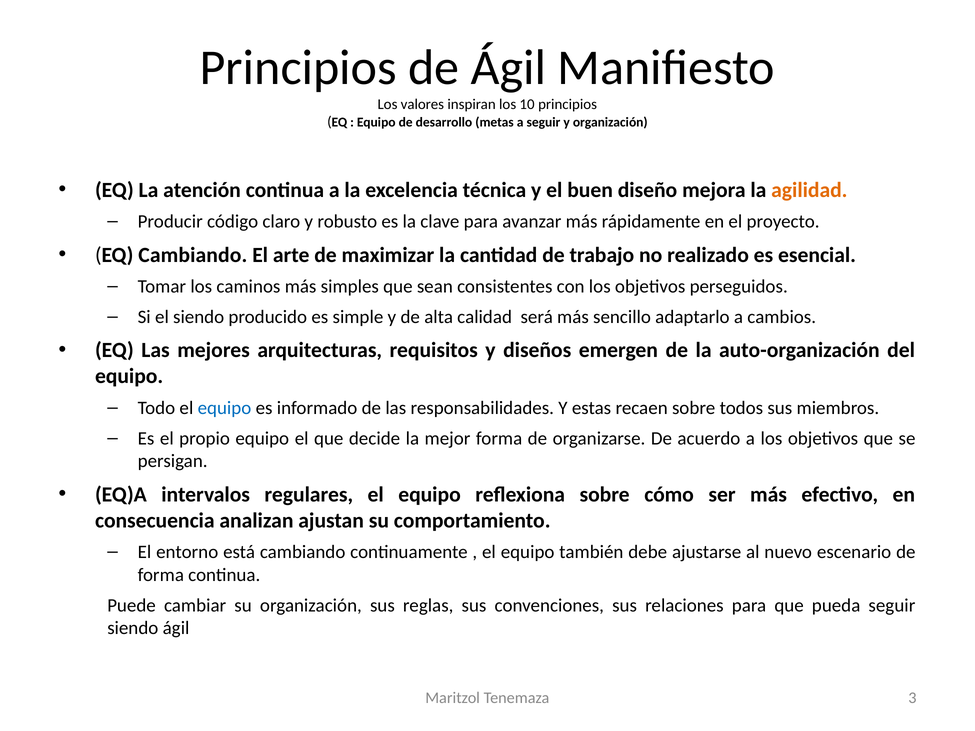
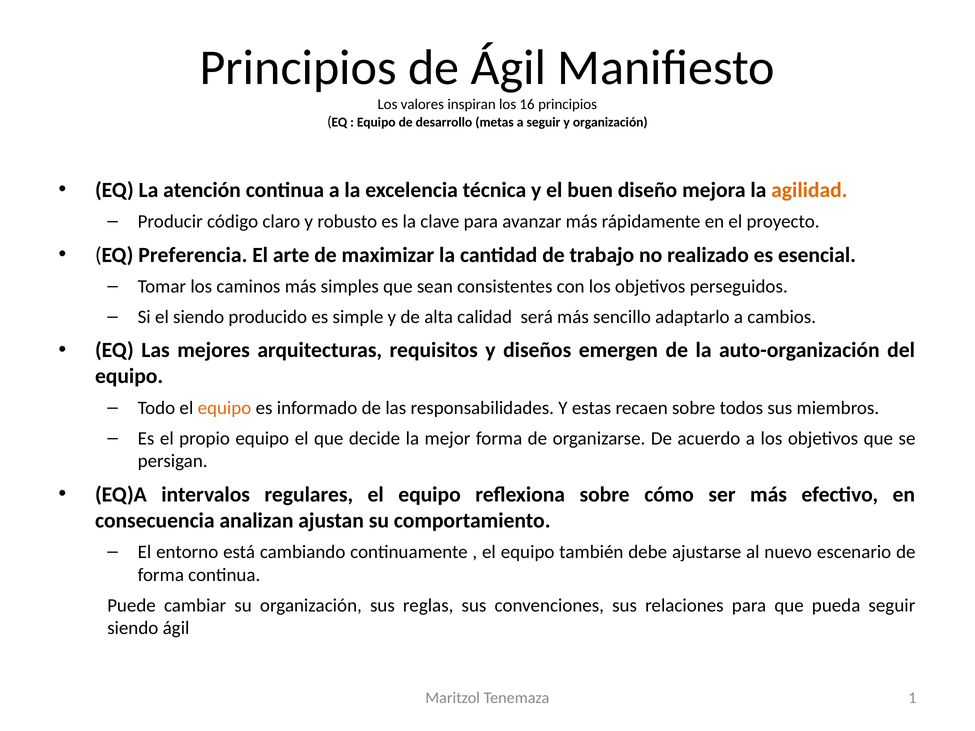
10: 10 -> 16
EQ Cambiando: Cambiando -> Preferencia
equipo at (224, 408) colour: blue -> orange
3: 3 -> 1
